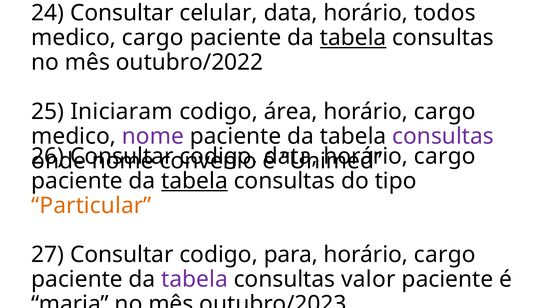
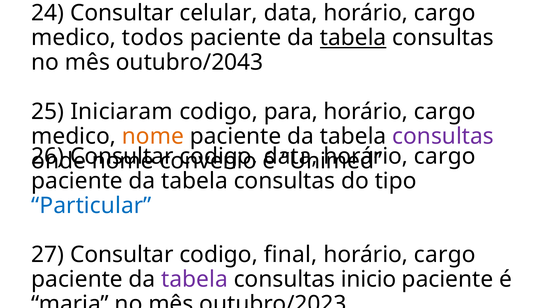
todos at (445, 13): todos -> cargo
medico cargo: cargo -> todos
outubro/2022: outubro/2022 -> outubro/2043
área: área -> para
nome at (153, 136) colour: purple -> orange
tabela at (195, 181) underline: present -> none
Particular colour: orange -> blue
para: para -> final
valor: valor -> inicio
